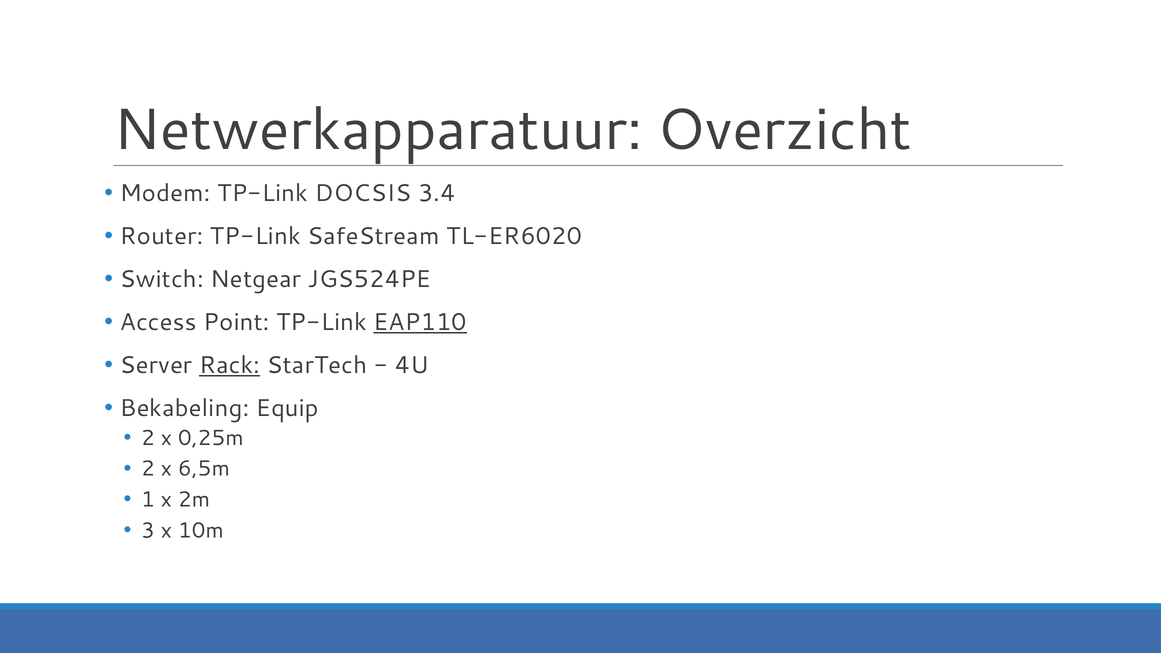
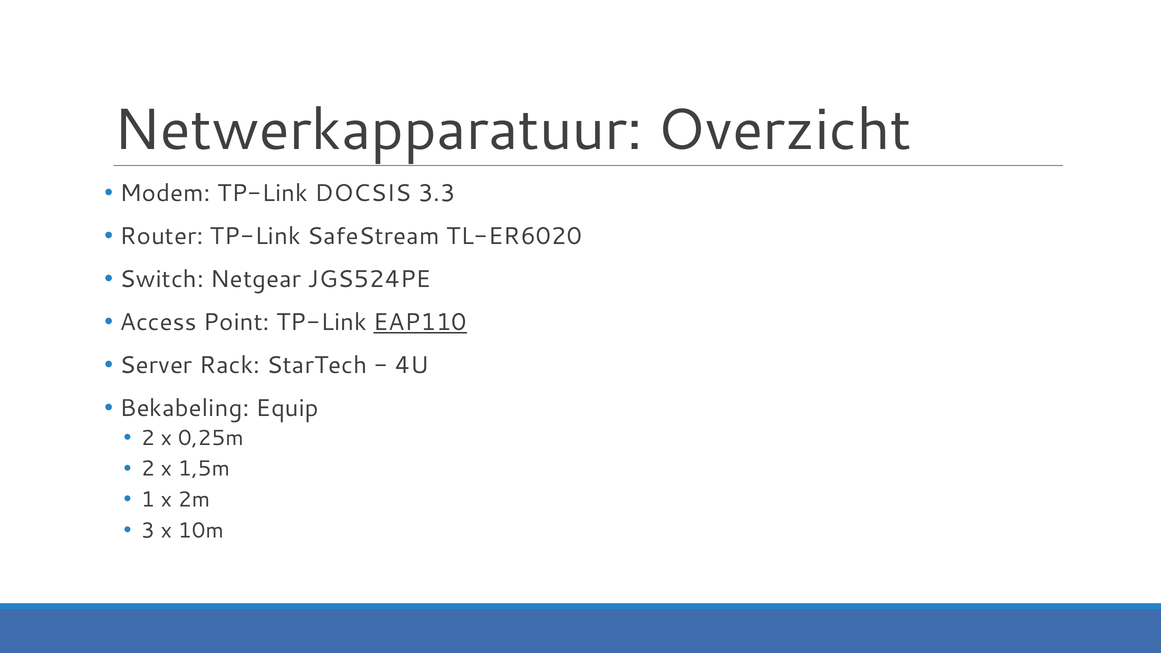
3.4: 3.4 -> 3.3
Rack underline: present -> none
6,5m: 6,5m -> 1,5m
